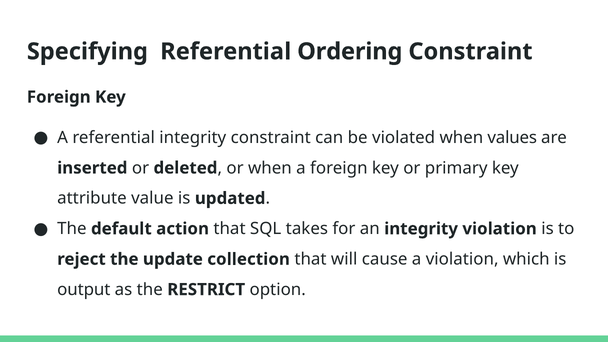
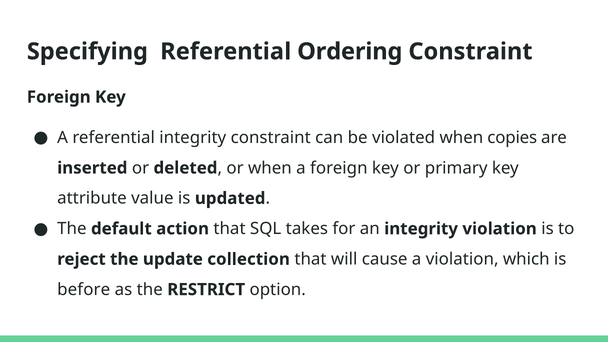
values: values -> copies
output: output -> before
